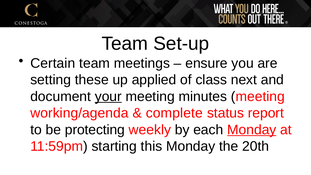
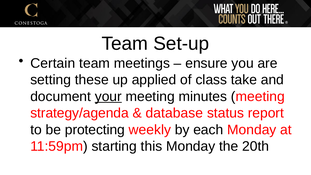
next: next -> take
working/agenda: working/agenda -> strategy/agenda
complete: complete -> database
Monday at (252, 130) underline: present -> none
